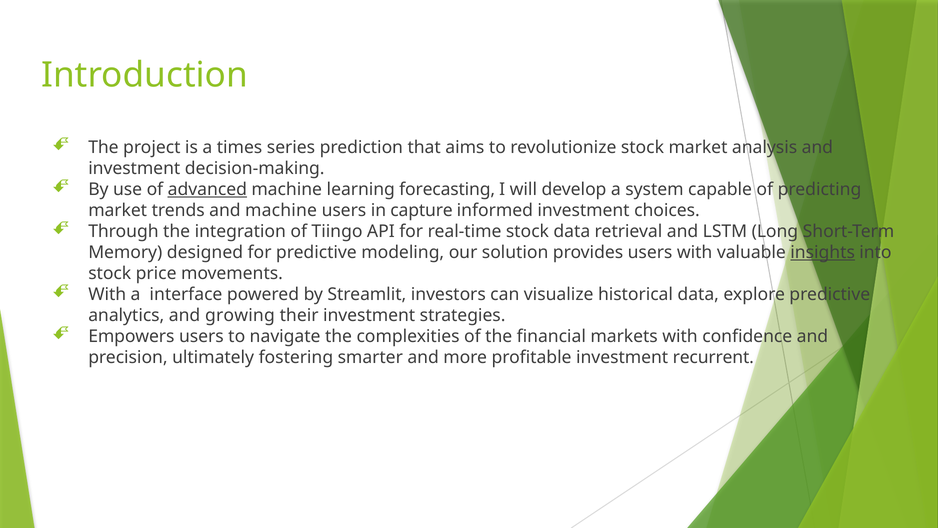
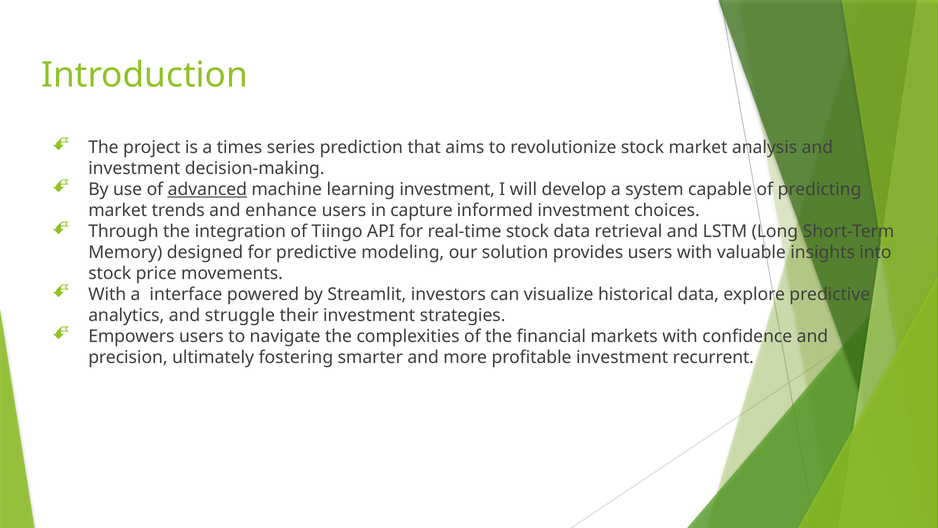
learning forecasting: forecasting -> investment
and machine: machine -> enhance
insights underline: present -> none
growing: growing -> struggle
